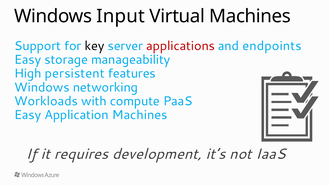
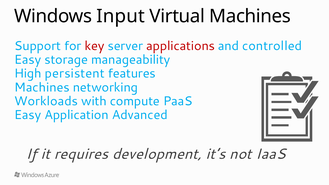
key colour: black -> red
endpoints: endpoints -> controlled
Windows at (42, 87): Windows -> Machines
Application Machines: Machines -> Advanced
